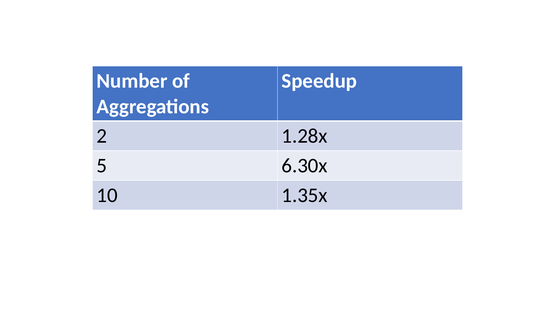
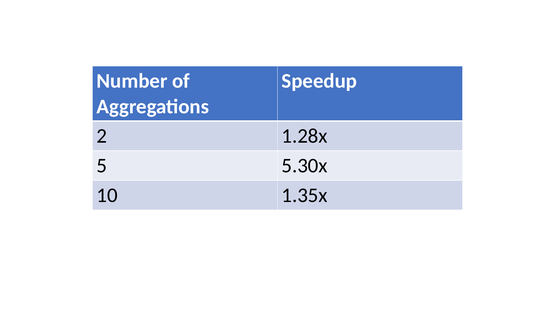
6.30x: 6.30x -> 5.30x
